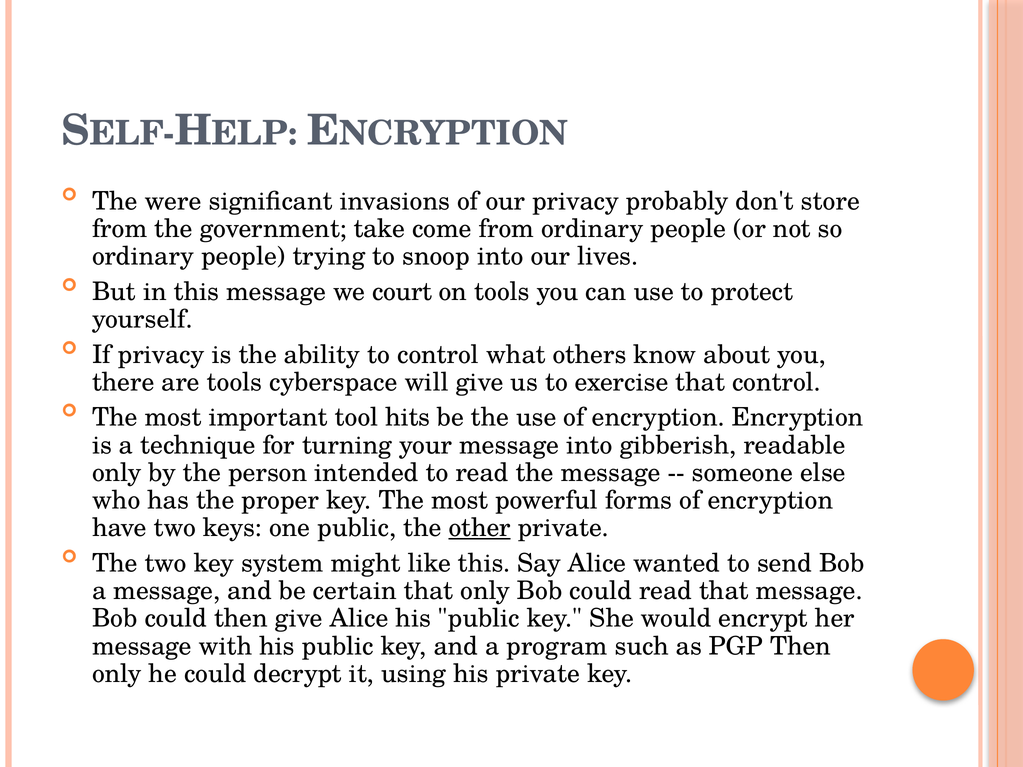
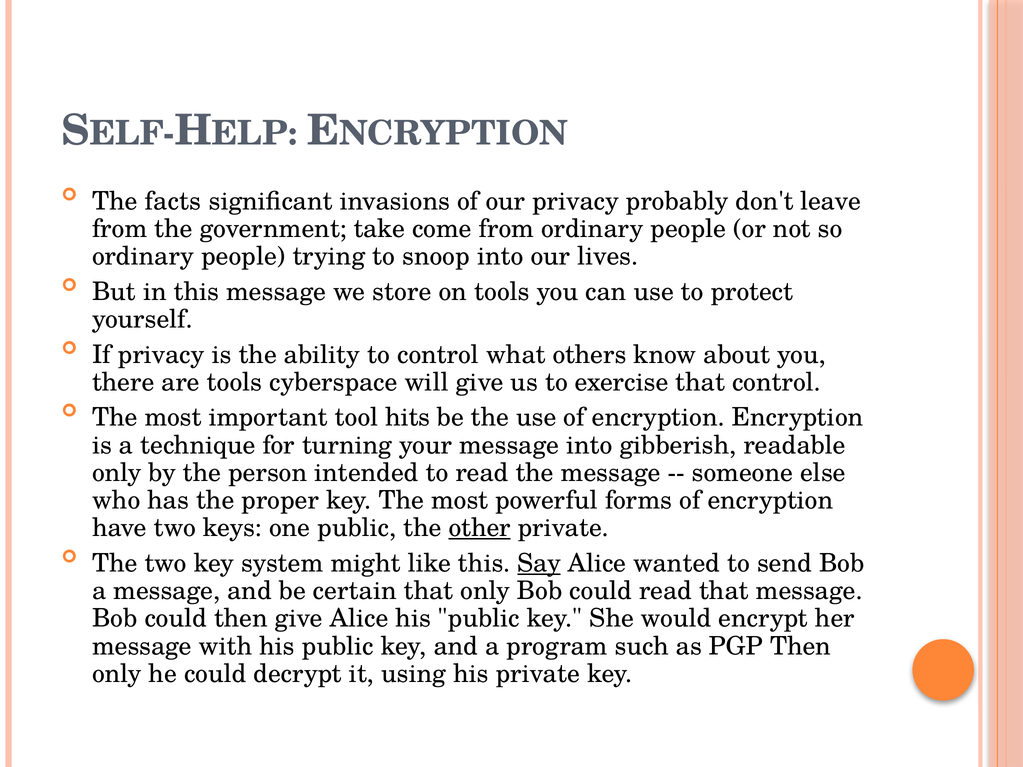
were: were -> facts
store: store -> leave
court: court -> store
Say underline: none -> present
